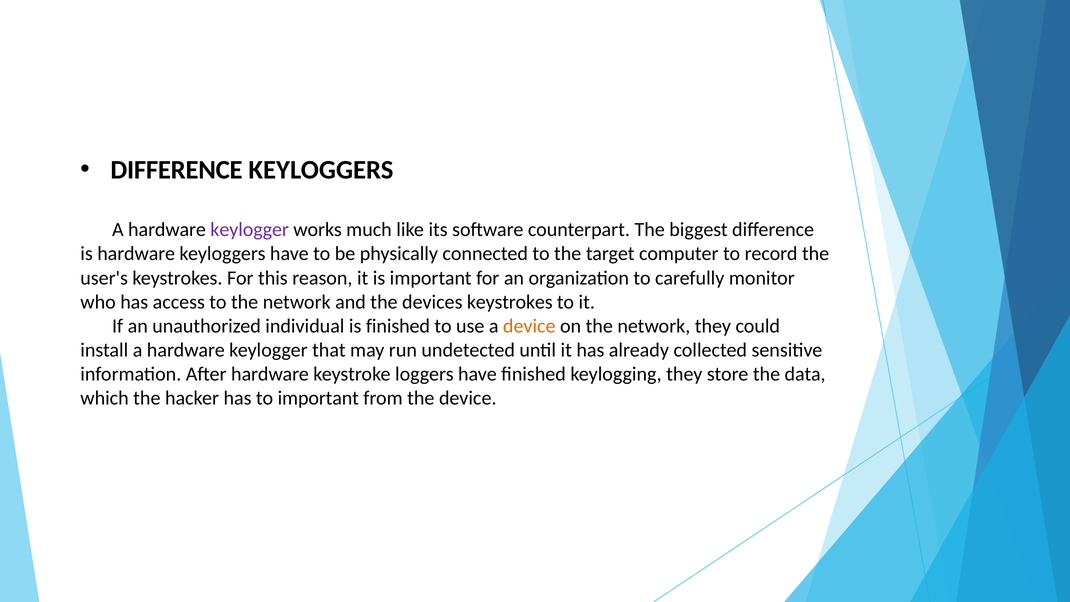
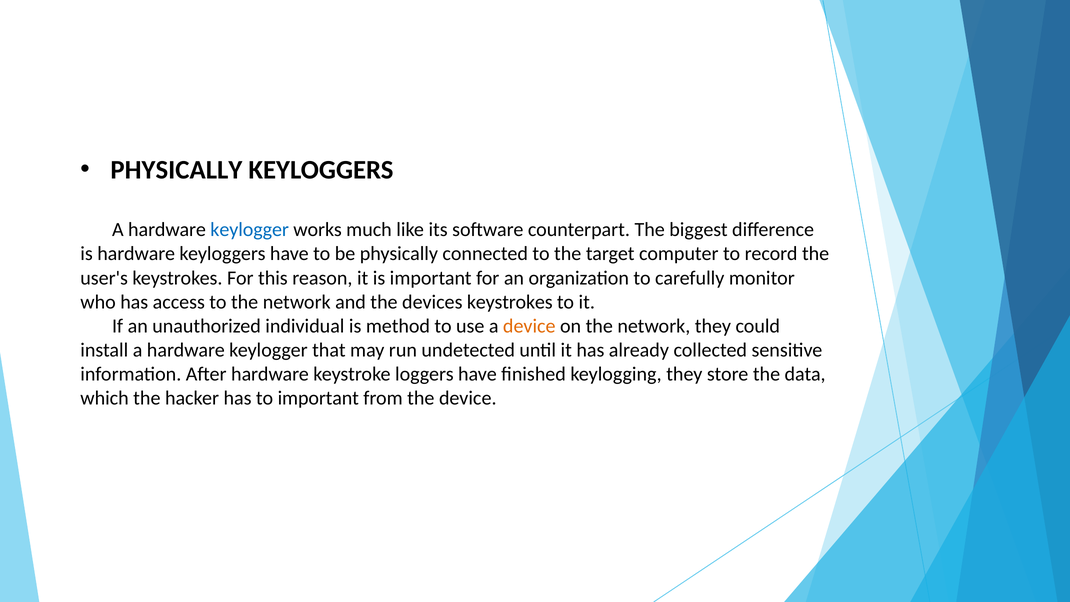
DIFFERENCE at (177, 170): DIFFERENCE -> PHYSICALLY
keylogger at (250, 230) colour: purple -> blue
is finished: finished -> method
